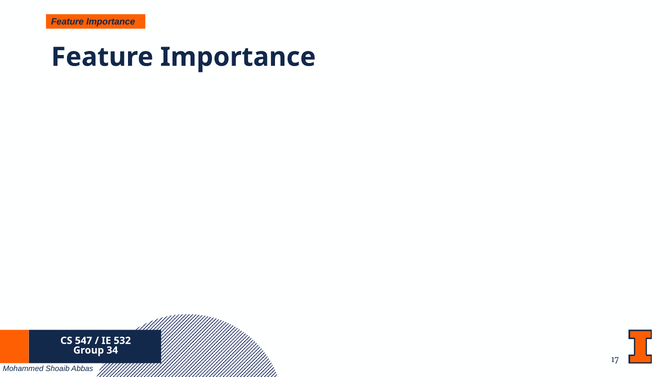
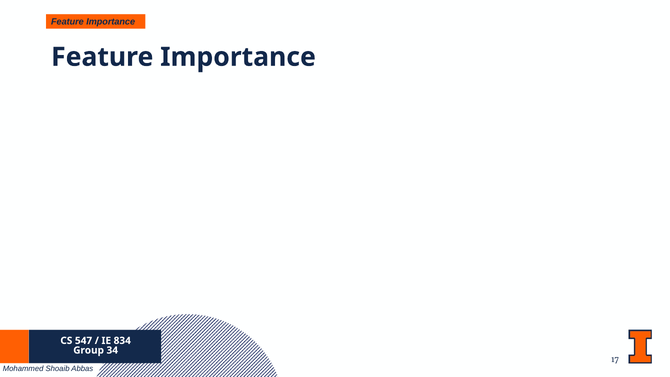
532: 532 -> 834
